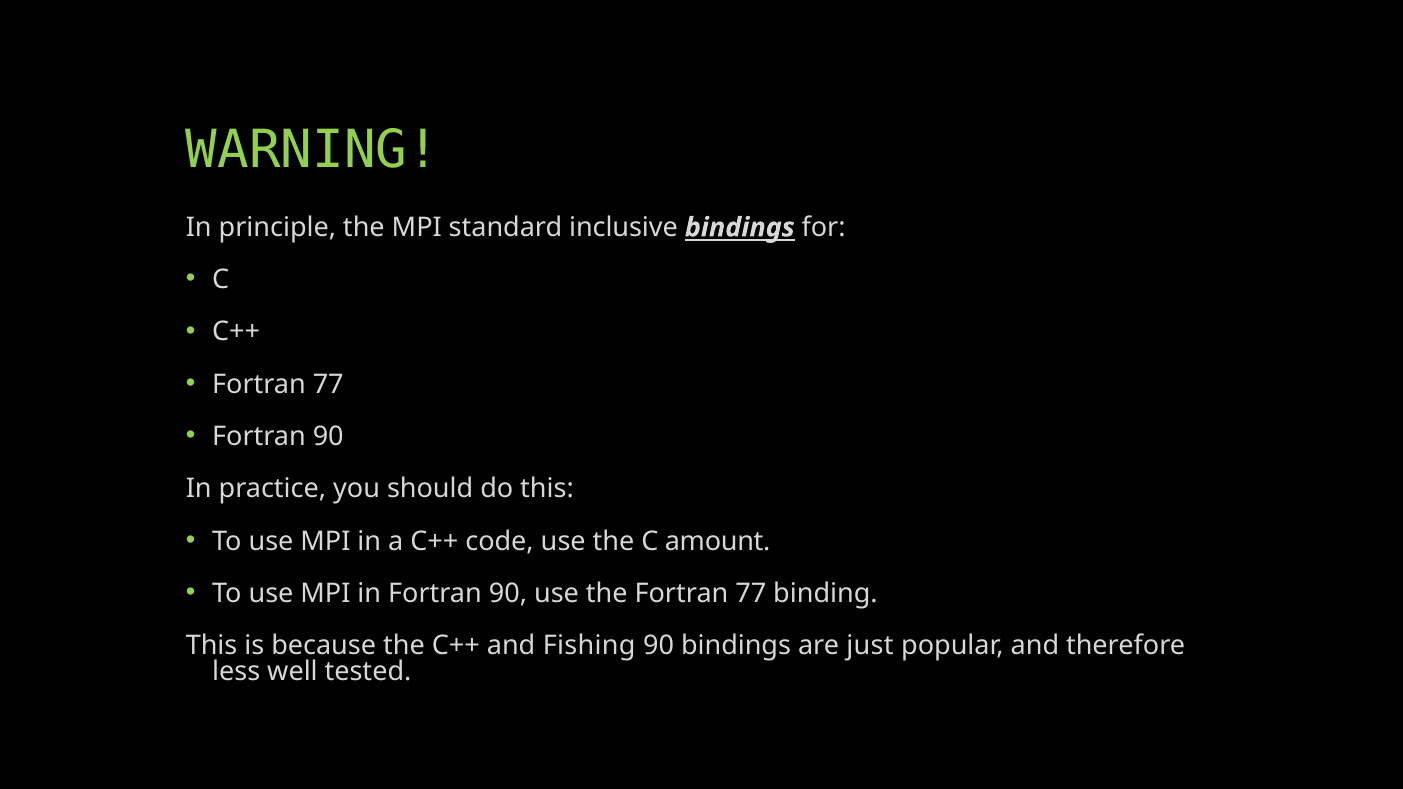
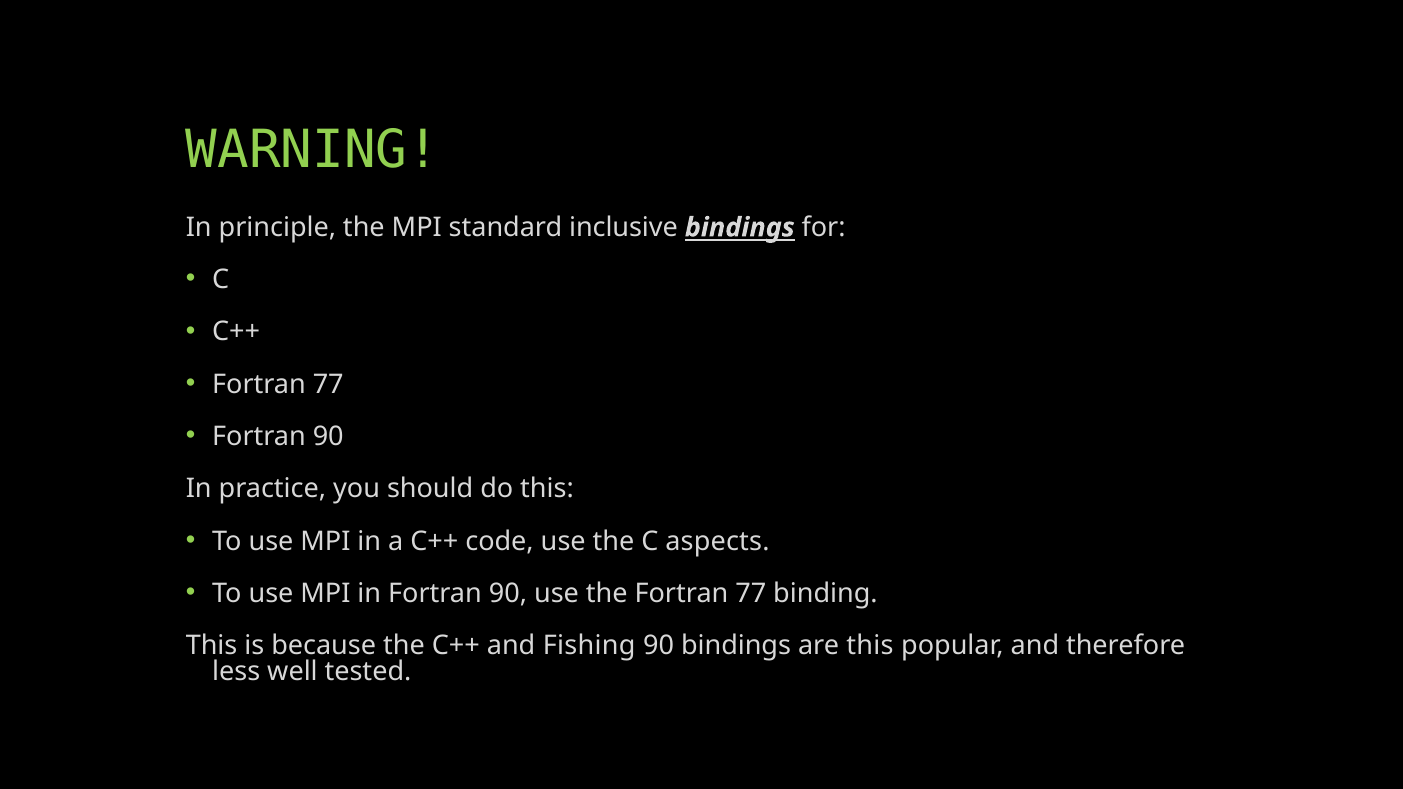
amount: amount -> aspects
are just: just -> this
